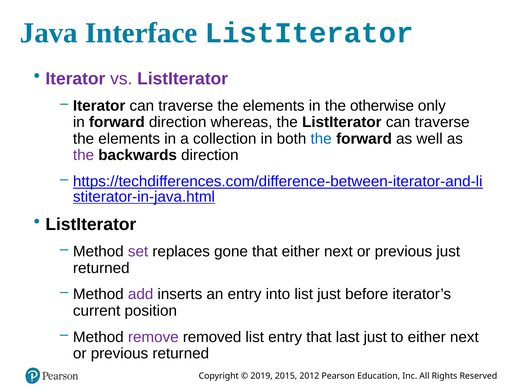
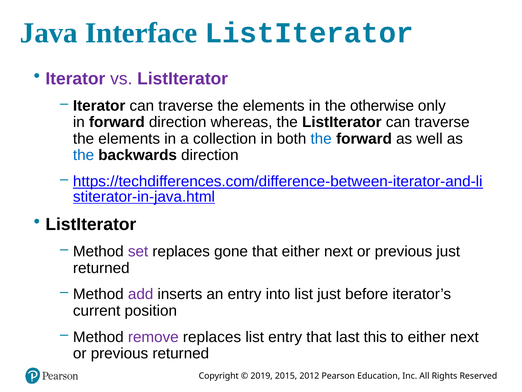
the at (84, 155) colour: purple -> blue
remove removed: removed -> replaces
last just: just -> this
